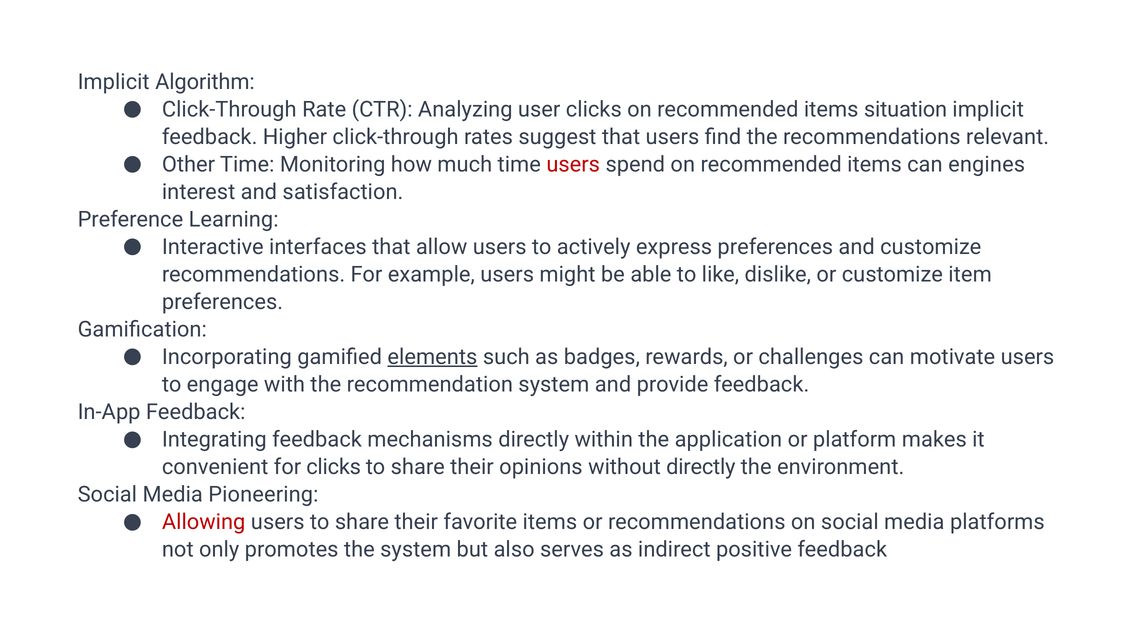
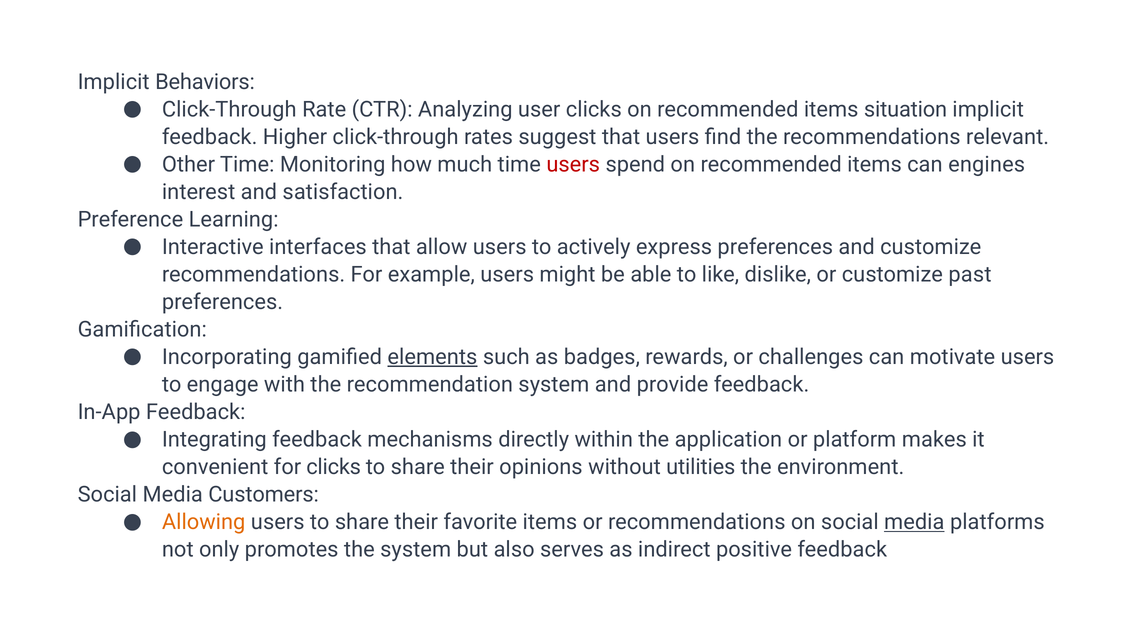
Algorithm: Algorithm -> Behaviors
item: item -> past
without directly: directly -> utilities
Pioneering: Pioneering -> Customers
Allowing colour: red -> orange
media at (914, 522) underline: none -> present
